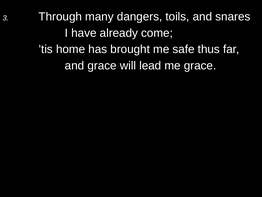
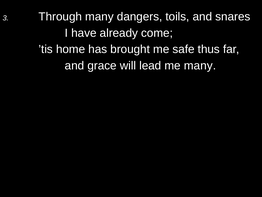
me grace: grace -> many
